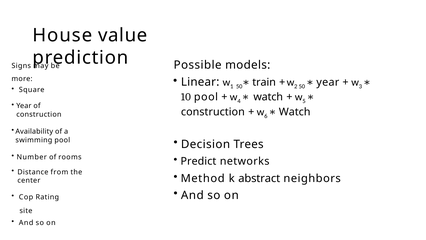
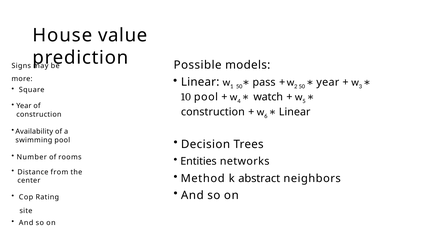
train: train -> pass
Watch at (295, 112): Watch -> Linear
Predict: Predict -> Entities
